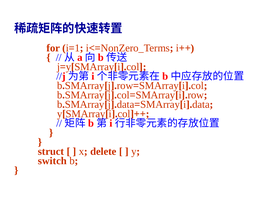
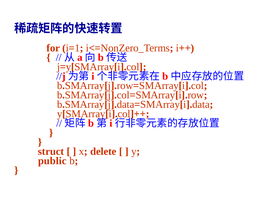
switch: switch -> public
